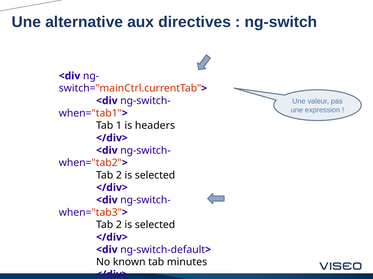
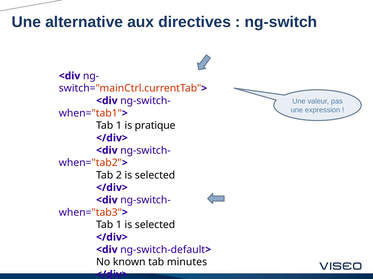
headers: headers -> pratique
2 at (119, 225): 2 -> 1
